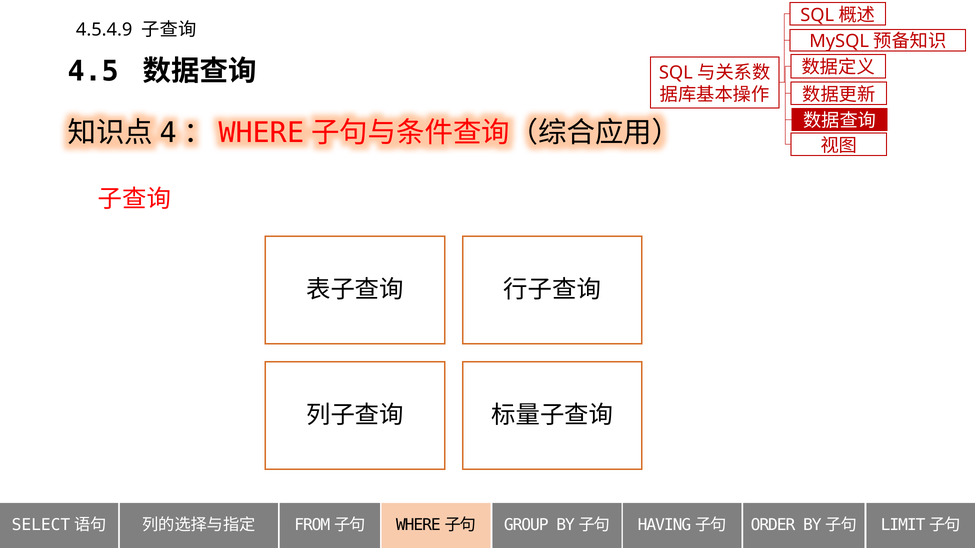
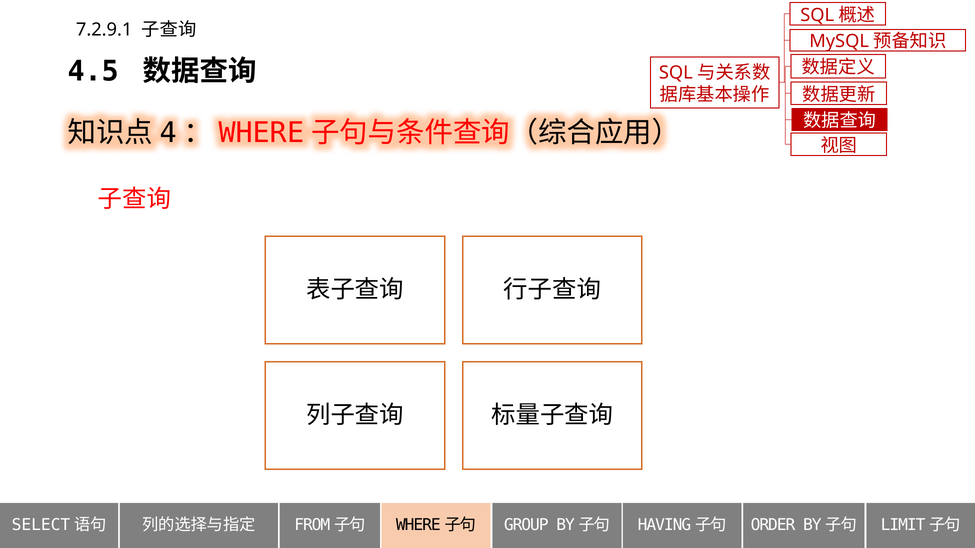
4.5.4.9: 4.5.4.9 -> 7.2.9.1
